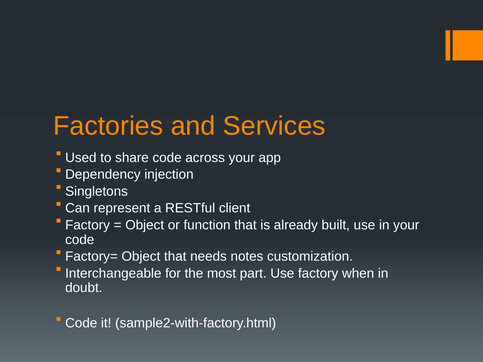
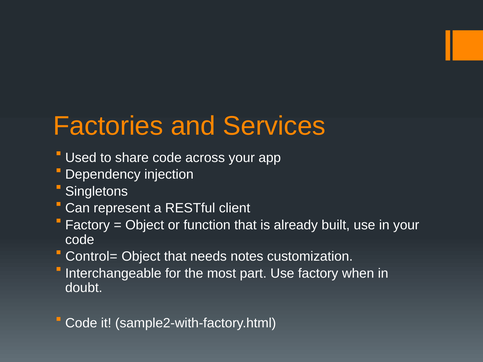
Factory=: Factory= -> Control=
